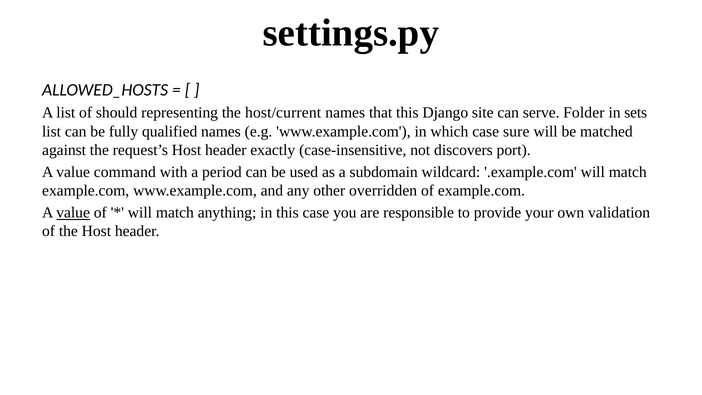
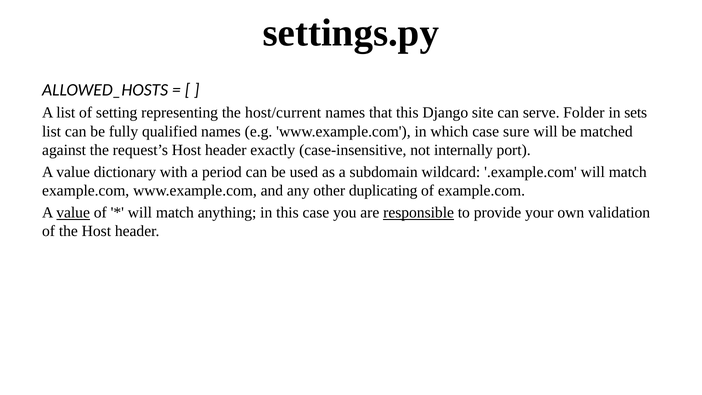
should: should -> setting
discovers: discovers -> internally
command: command -> dictionary
overridden: overridden -> duplicating
responsible underline: none -> present
